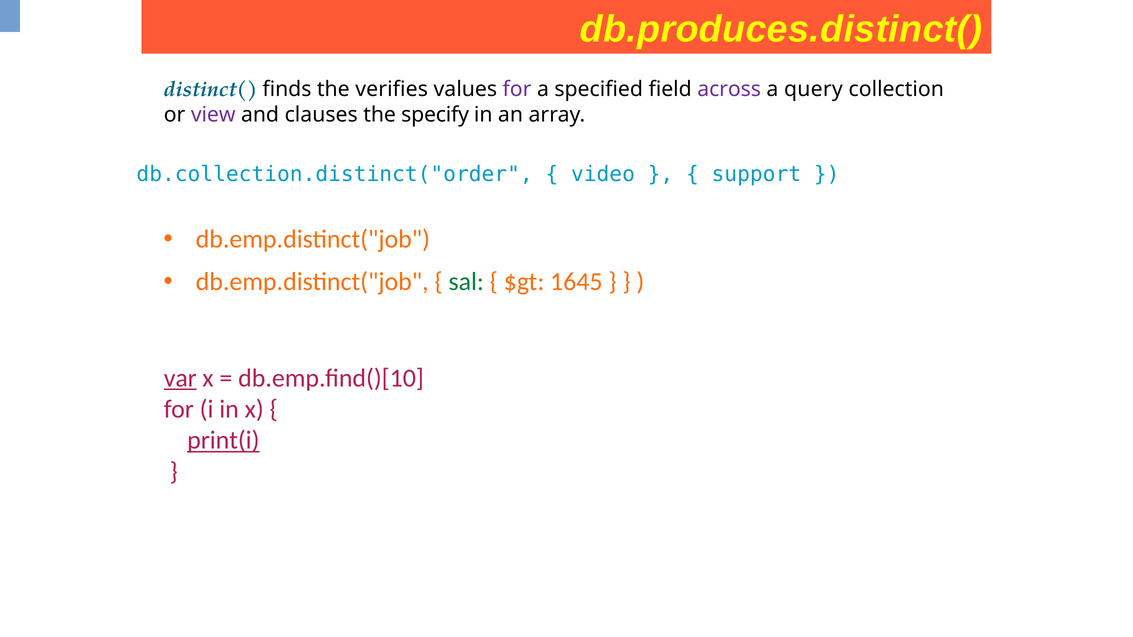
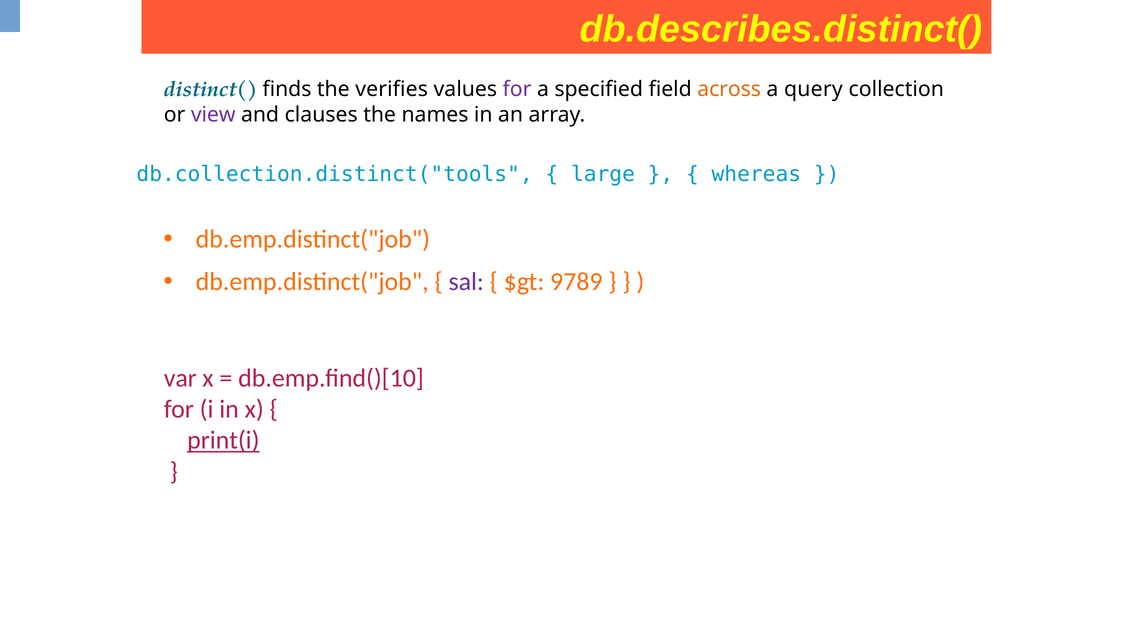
db.produces.distinct(: db.produces.distinct( -> db.describes.distinct(
across colour: purple -> orange
specify: specify -> names
db.collection.distinct("order: db.collection.distinct("order -> db.collection.distinct("tools
video: video -> large
support: support -> whereas
sal colour: green -> purple
1645: 1645 -> 9789
var underline: present -> none
